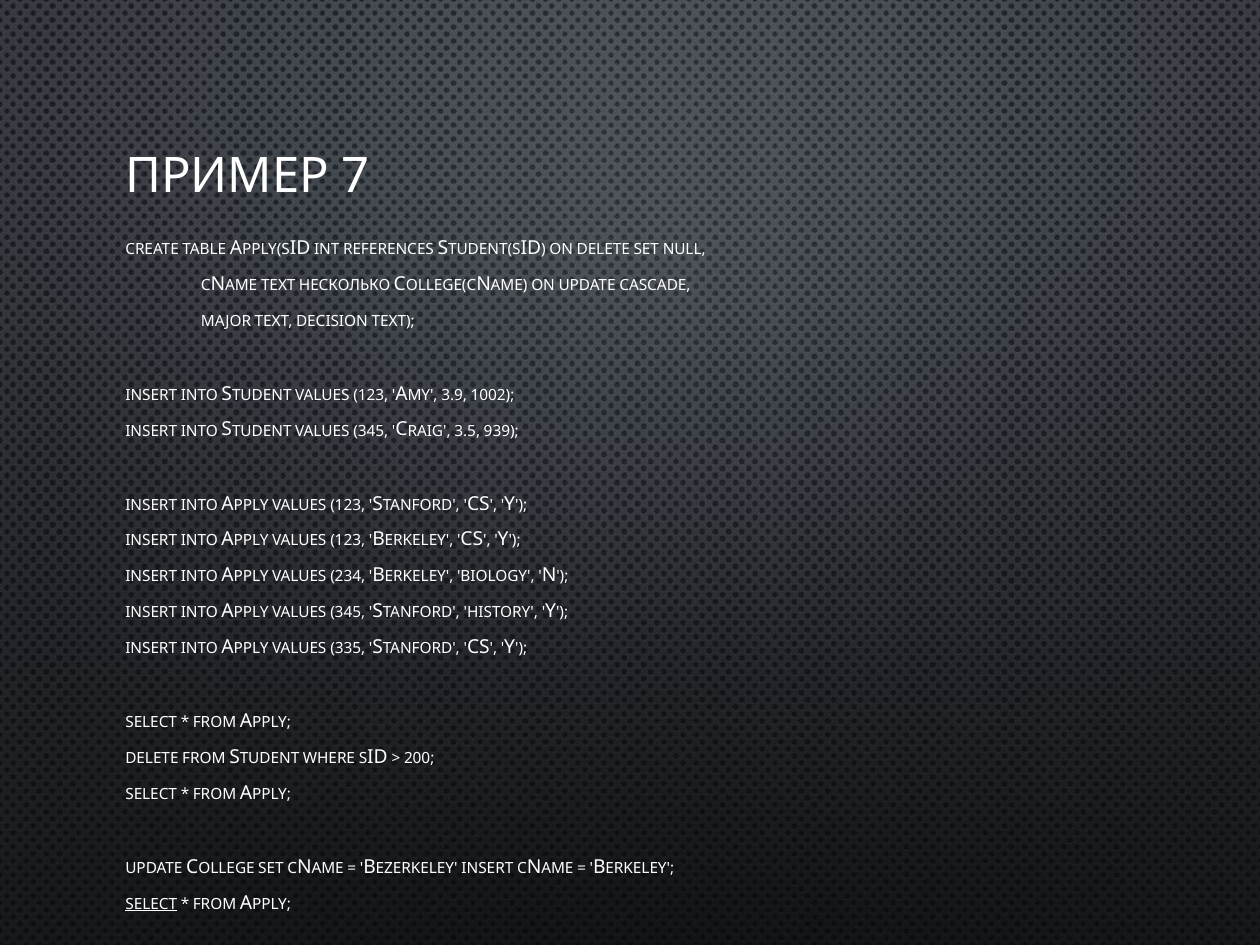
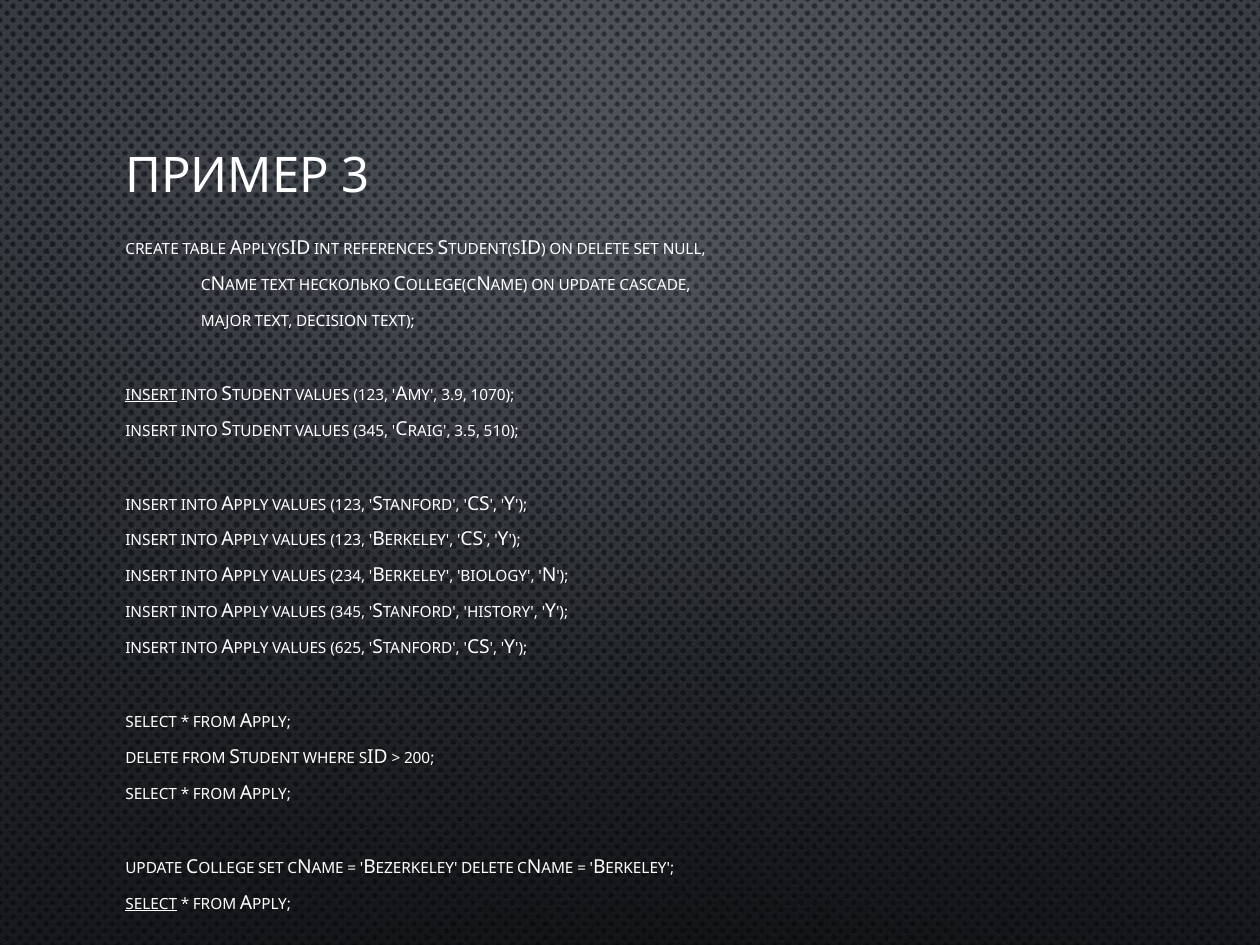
7: 7 -> 3
INSERT at (151, 395) underline: none -> present
1002: 1002 -> 1070
939: 939 -> 510
335: 335 -> 625
BEZERKELEY INSERT: INSERT -> DELETE
